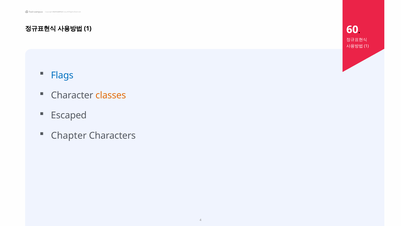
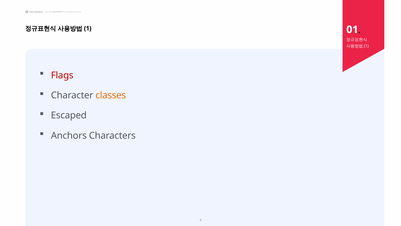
60: 60 -> 01
Flags colour: blue -> red
Chapter: Chapter -> Anchors
